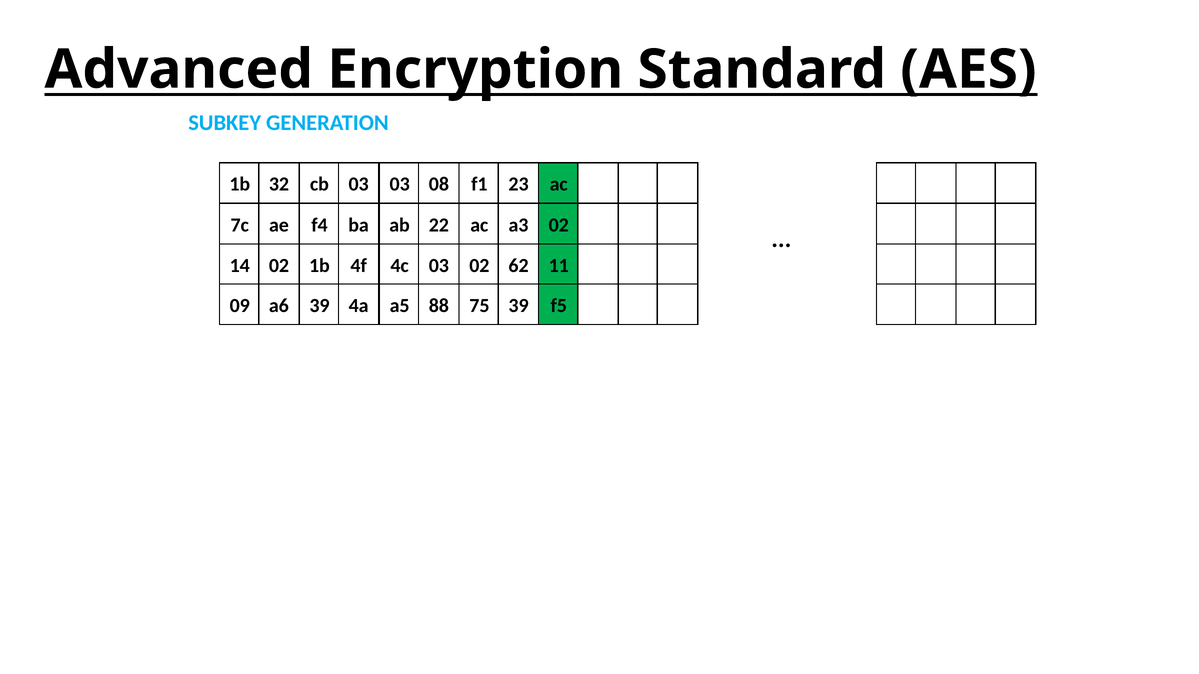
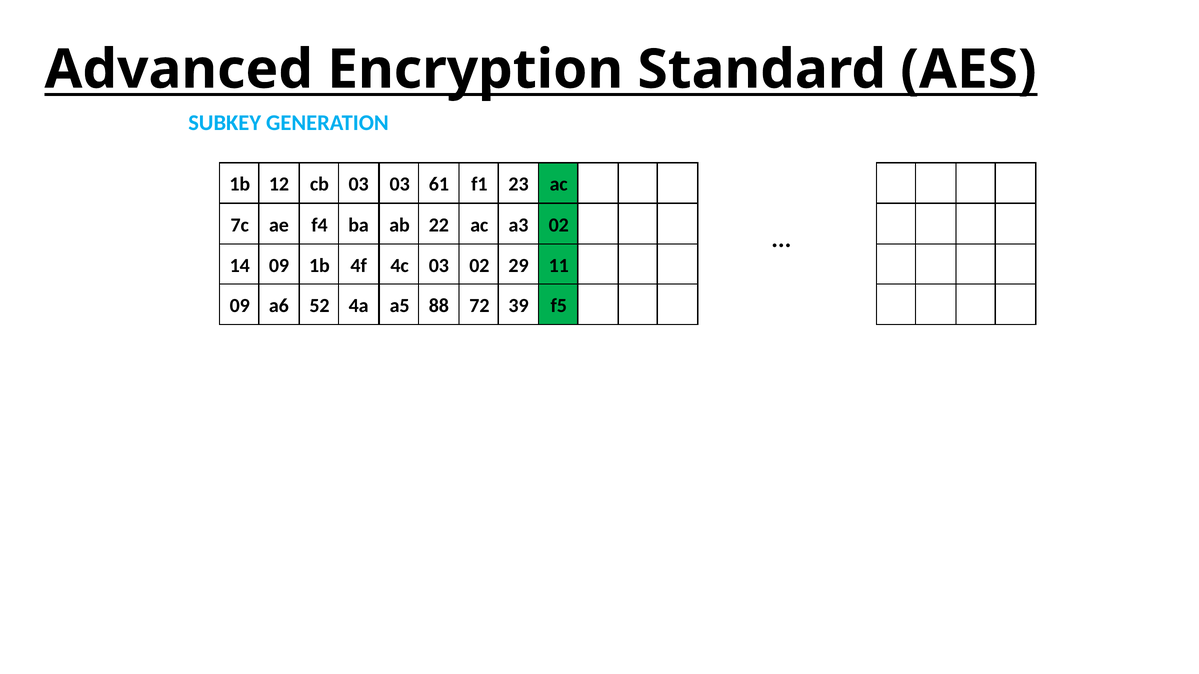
32: 32 -> 12
08: 08 -> 61
14 02: 02 -> 09
62: 62 -> 29
a6 39: 39 -> 52
75: 75 -> 72
